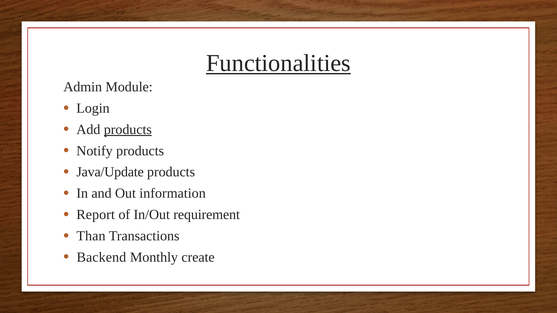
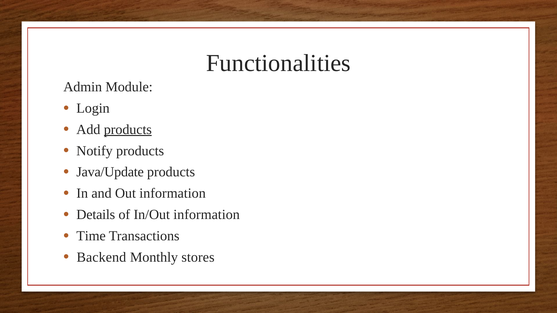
Functionalities underline: present -> none
Report: Report -> Details
In/Out requirement: requirement -> information
Than: Than -> Time
create: create -> stores
